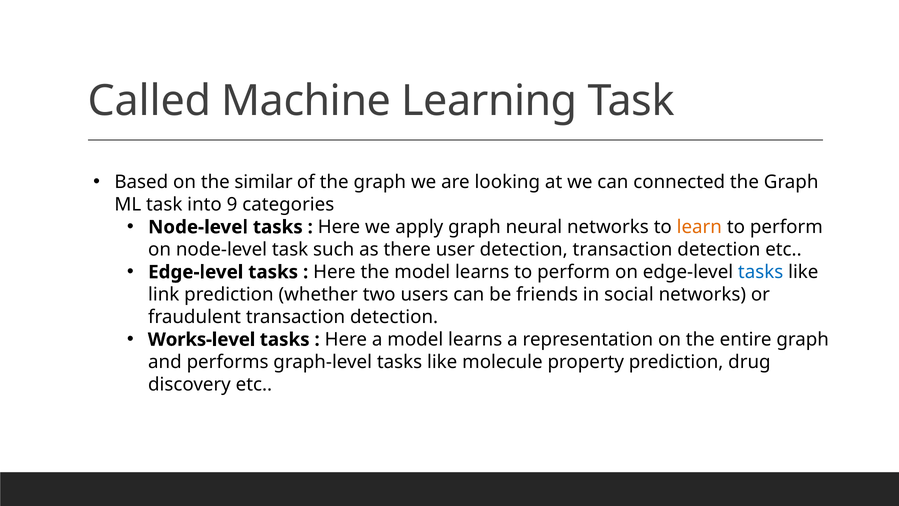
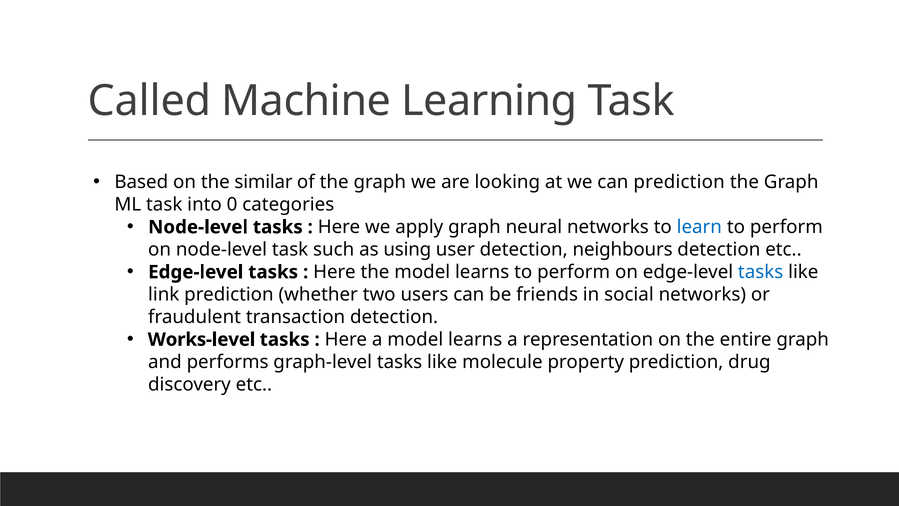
can connected: connected -> prediction
9: 9 -> 0
learn colour: orange -> blue
there: there -> using
detection transaction: transaction -> neighbours
